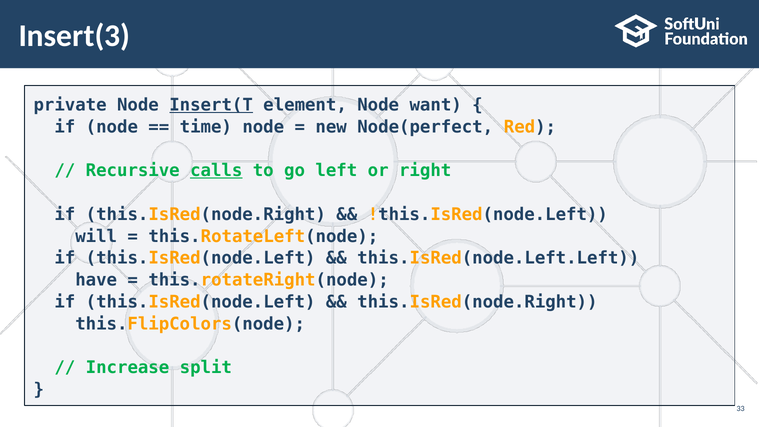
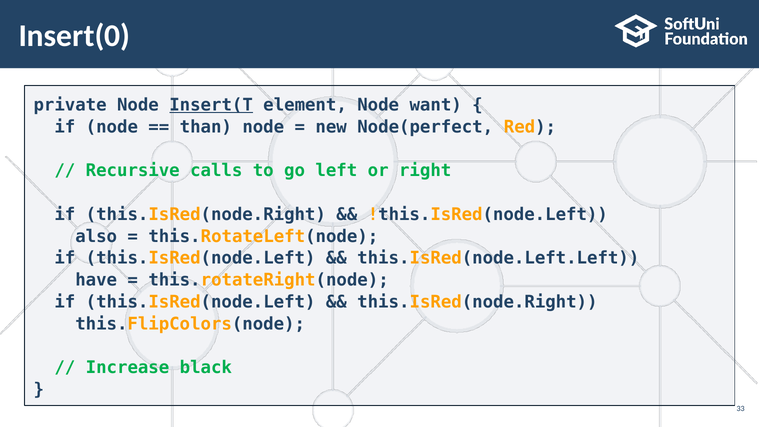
Insert(3: Insert(3 -> Insert(0
time: time -> than
calls underline: present -> none
will: will -> also
split: split -> black
